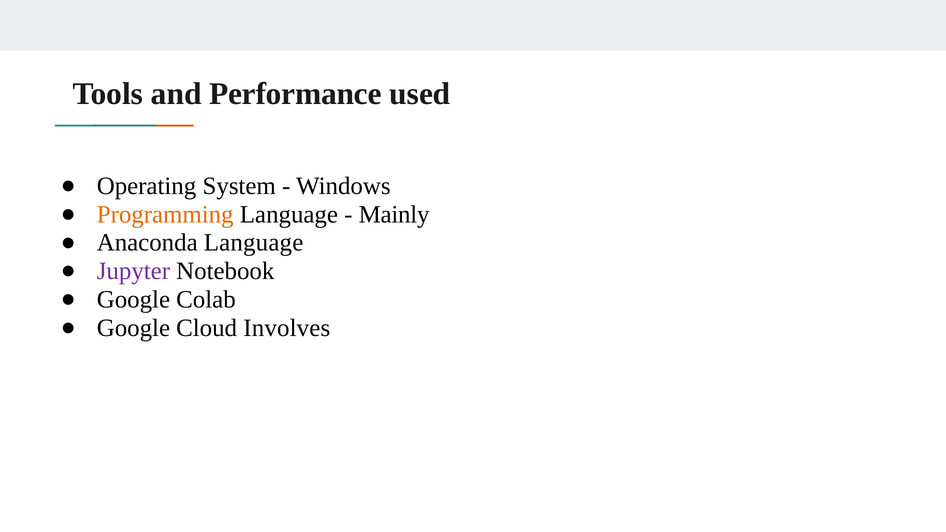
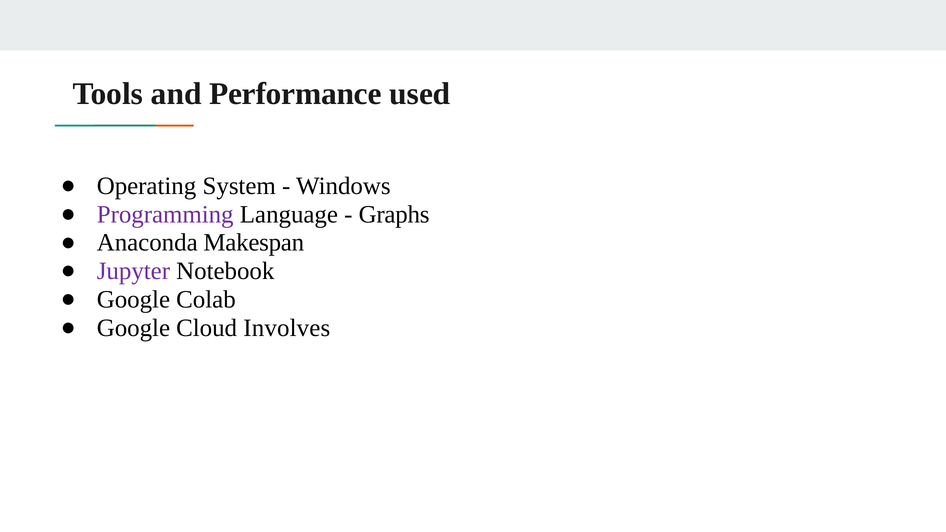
Programming colour: orange -> purple
Mainly: Mainly -> Graphs
Anaconda Language: Language -> Makespan
